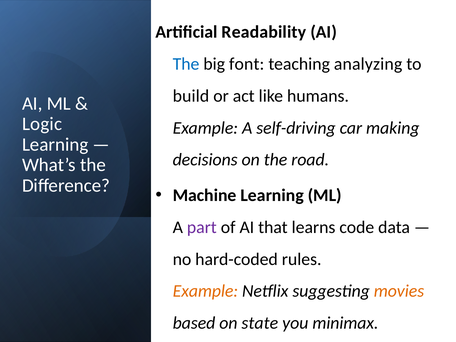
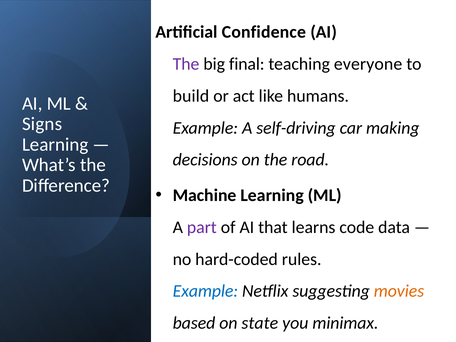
Readability: Readability -> Confidence
The at (186, 64) colour: blue -> purple
font: font -> final
analyzing: analyzing -> everyone
Logic: Logic -> Signs
Example at (205, 291) colour: orange -> blue
